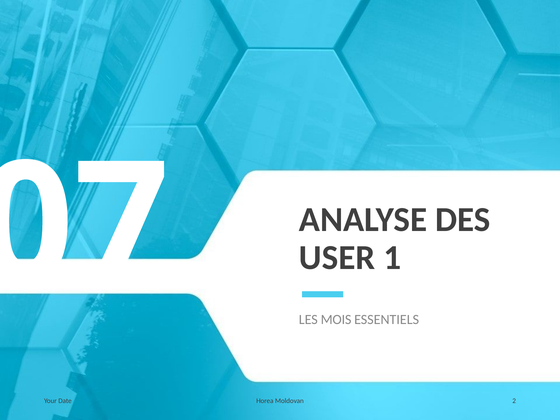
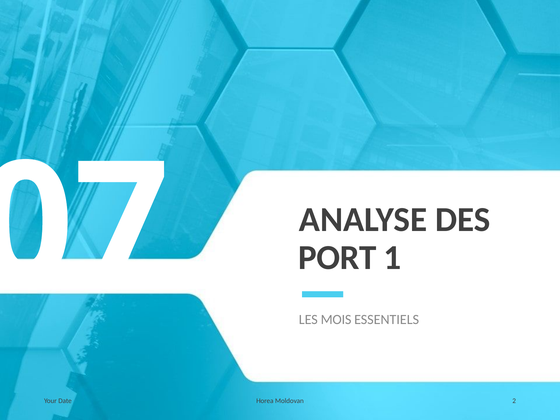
USER: USER -> PORT
